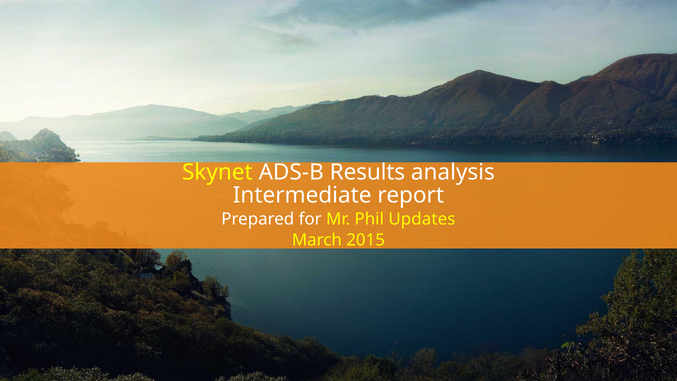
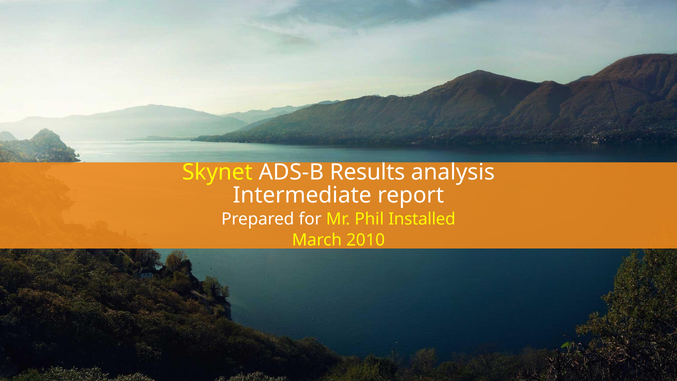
Updates: Updates -> Installed
2015: 2015 -> 2010
